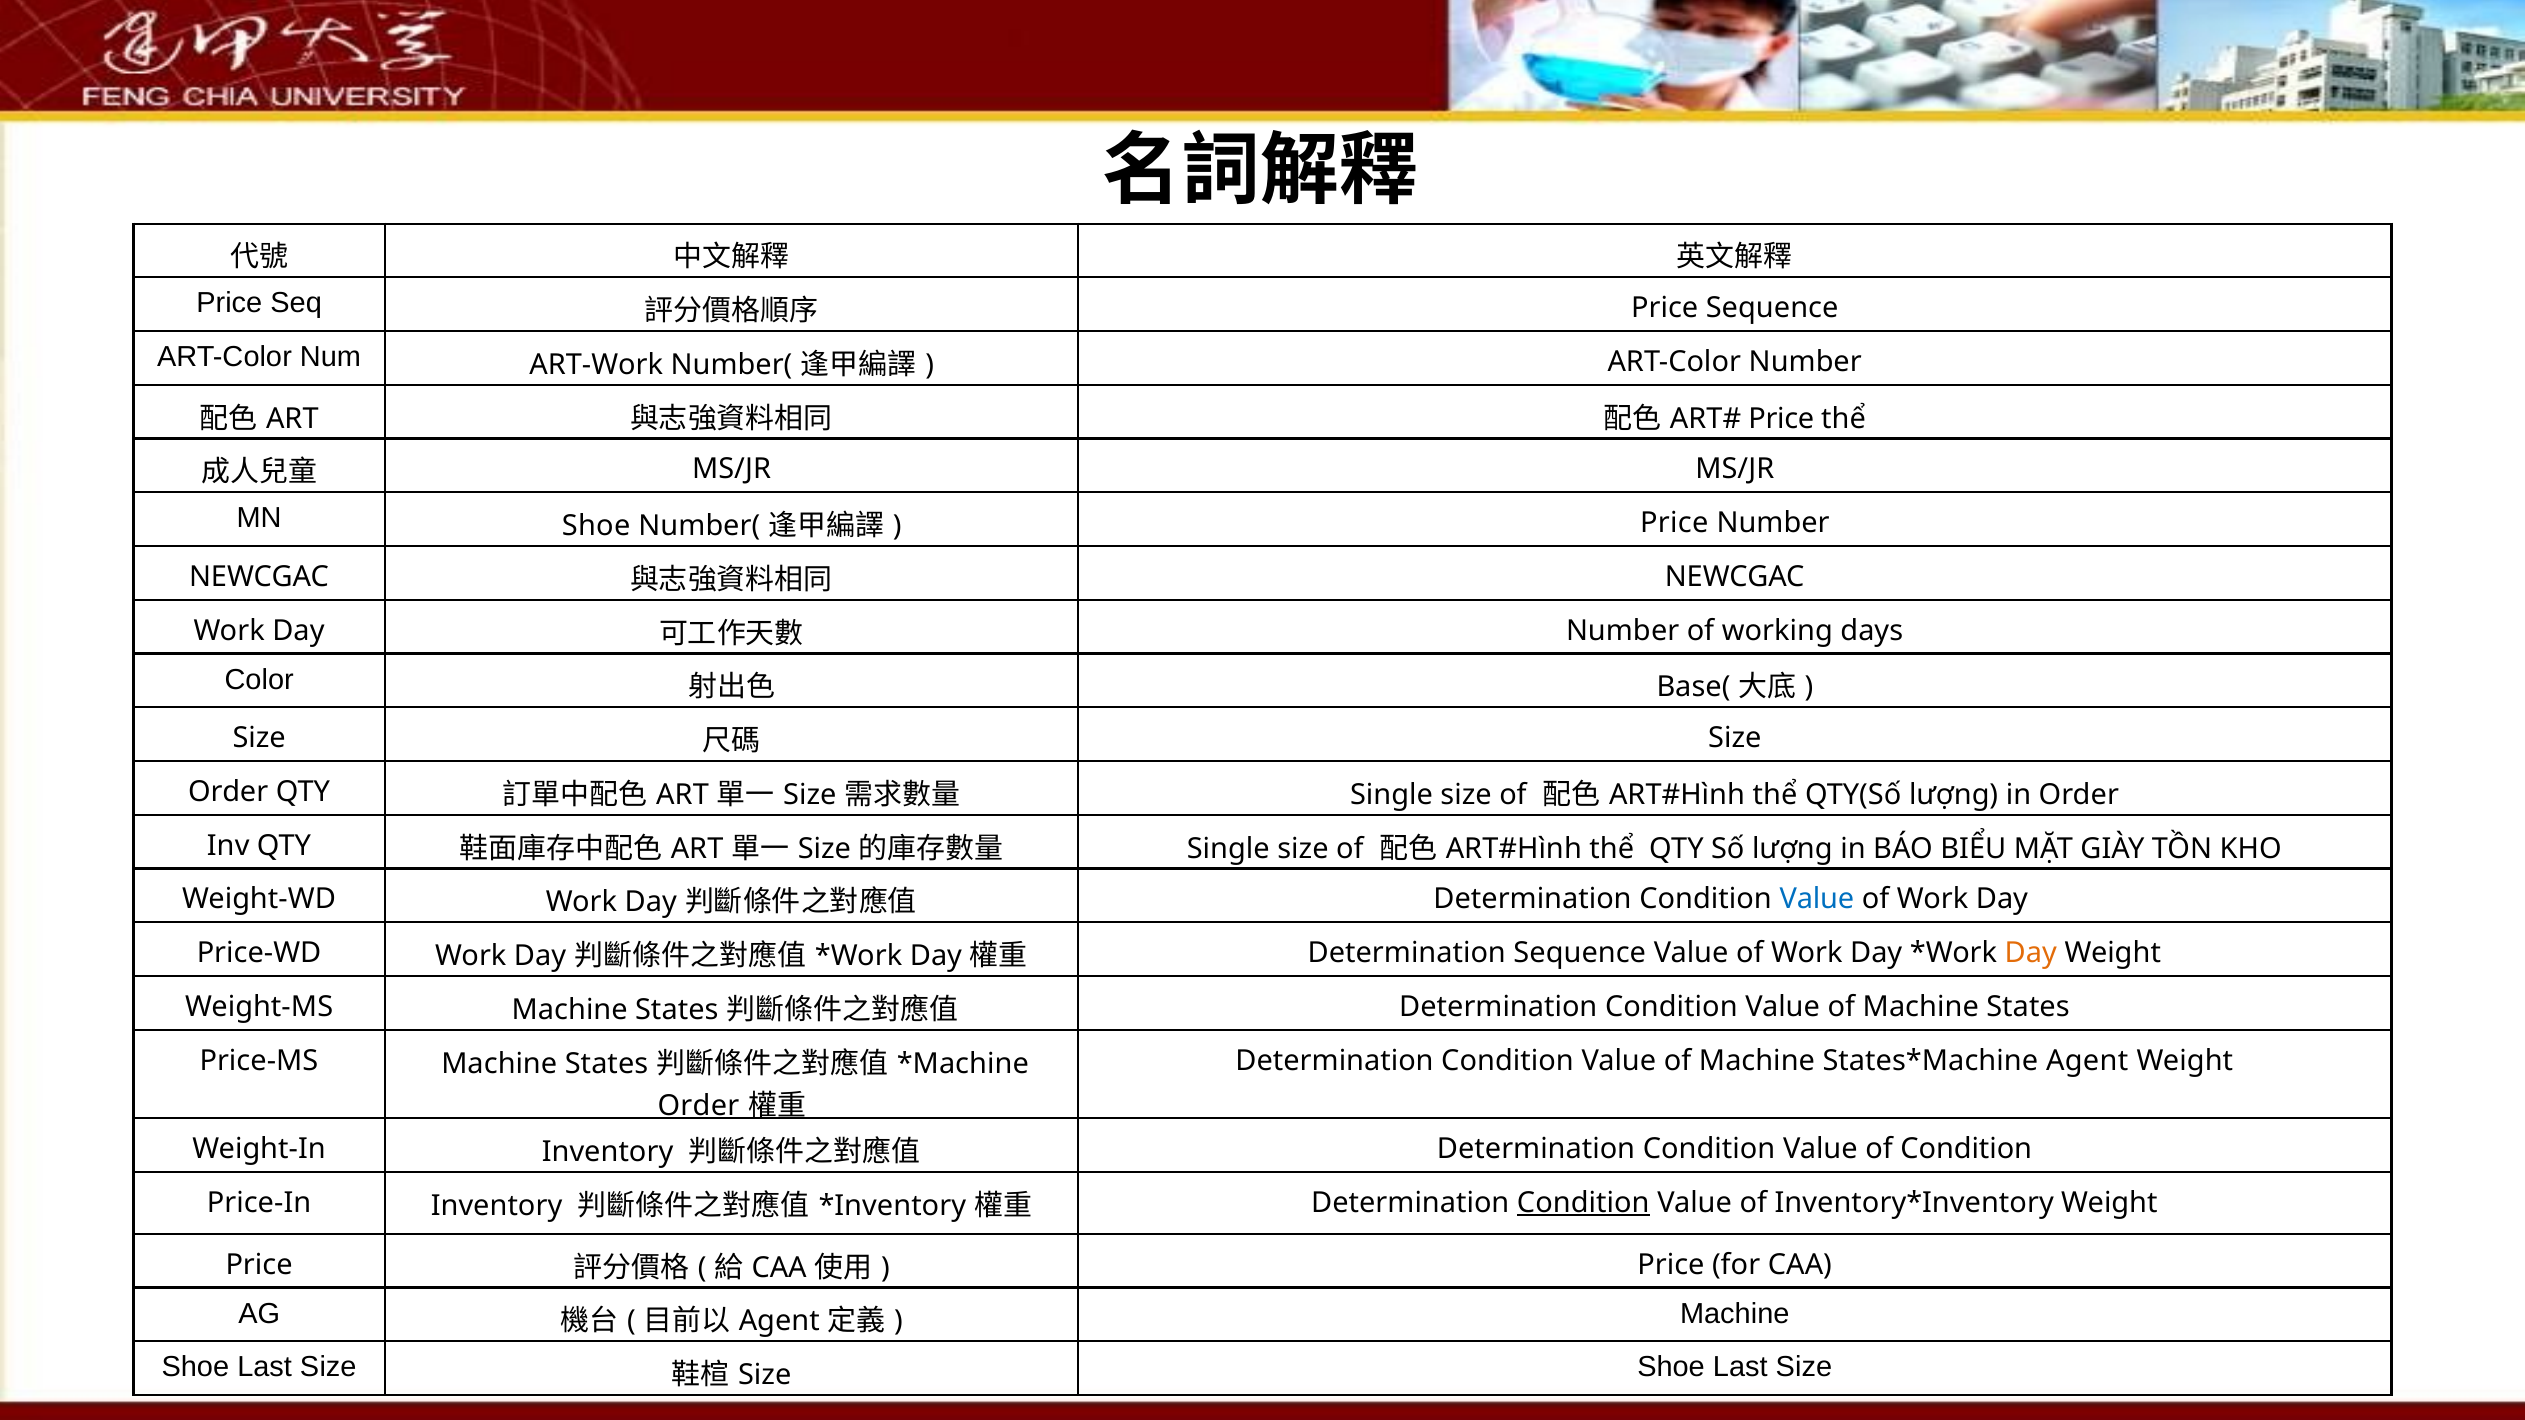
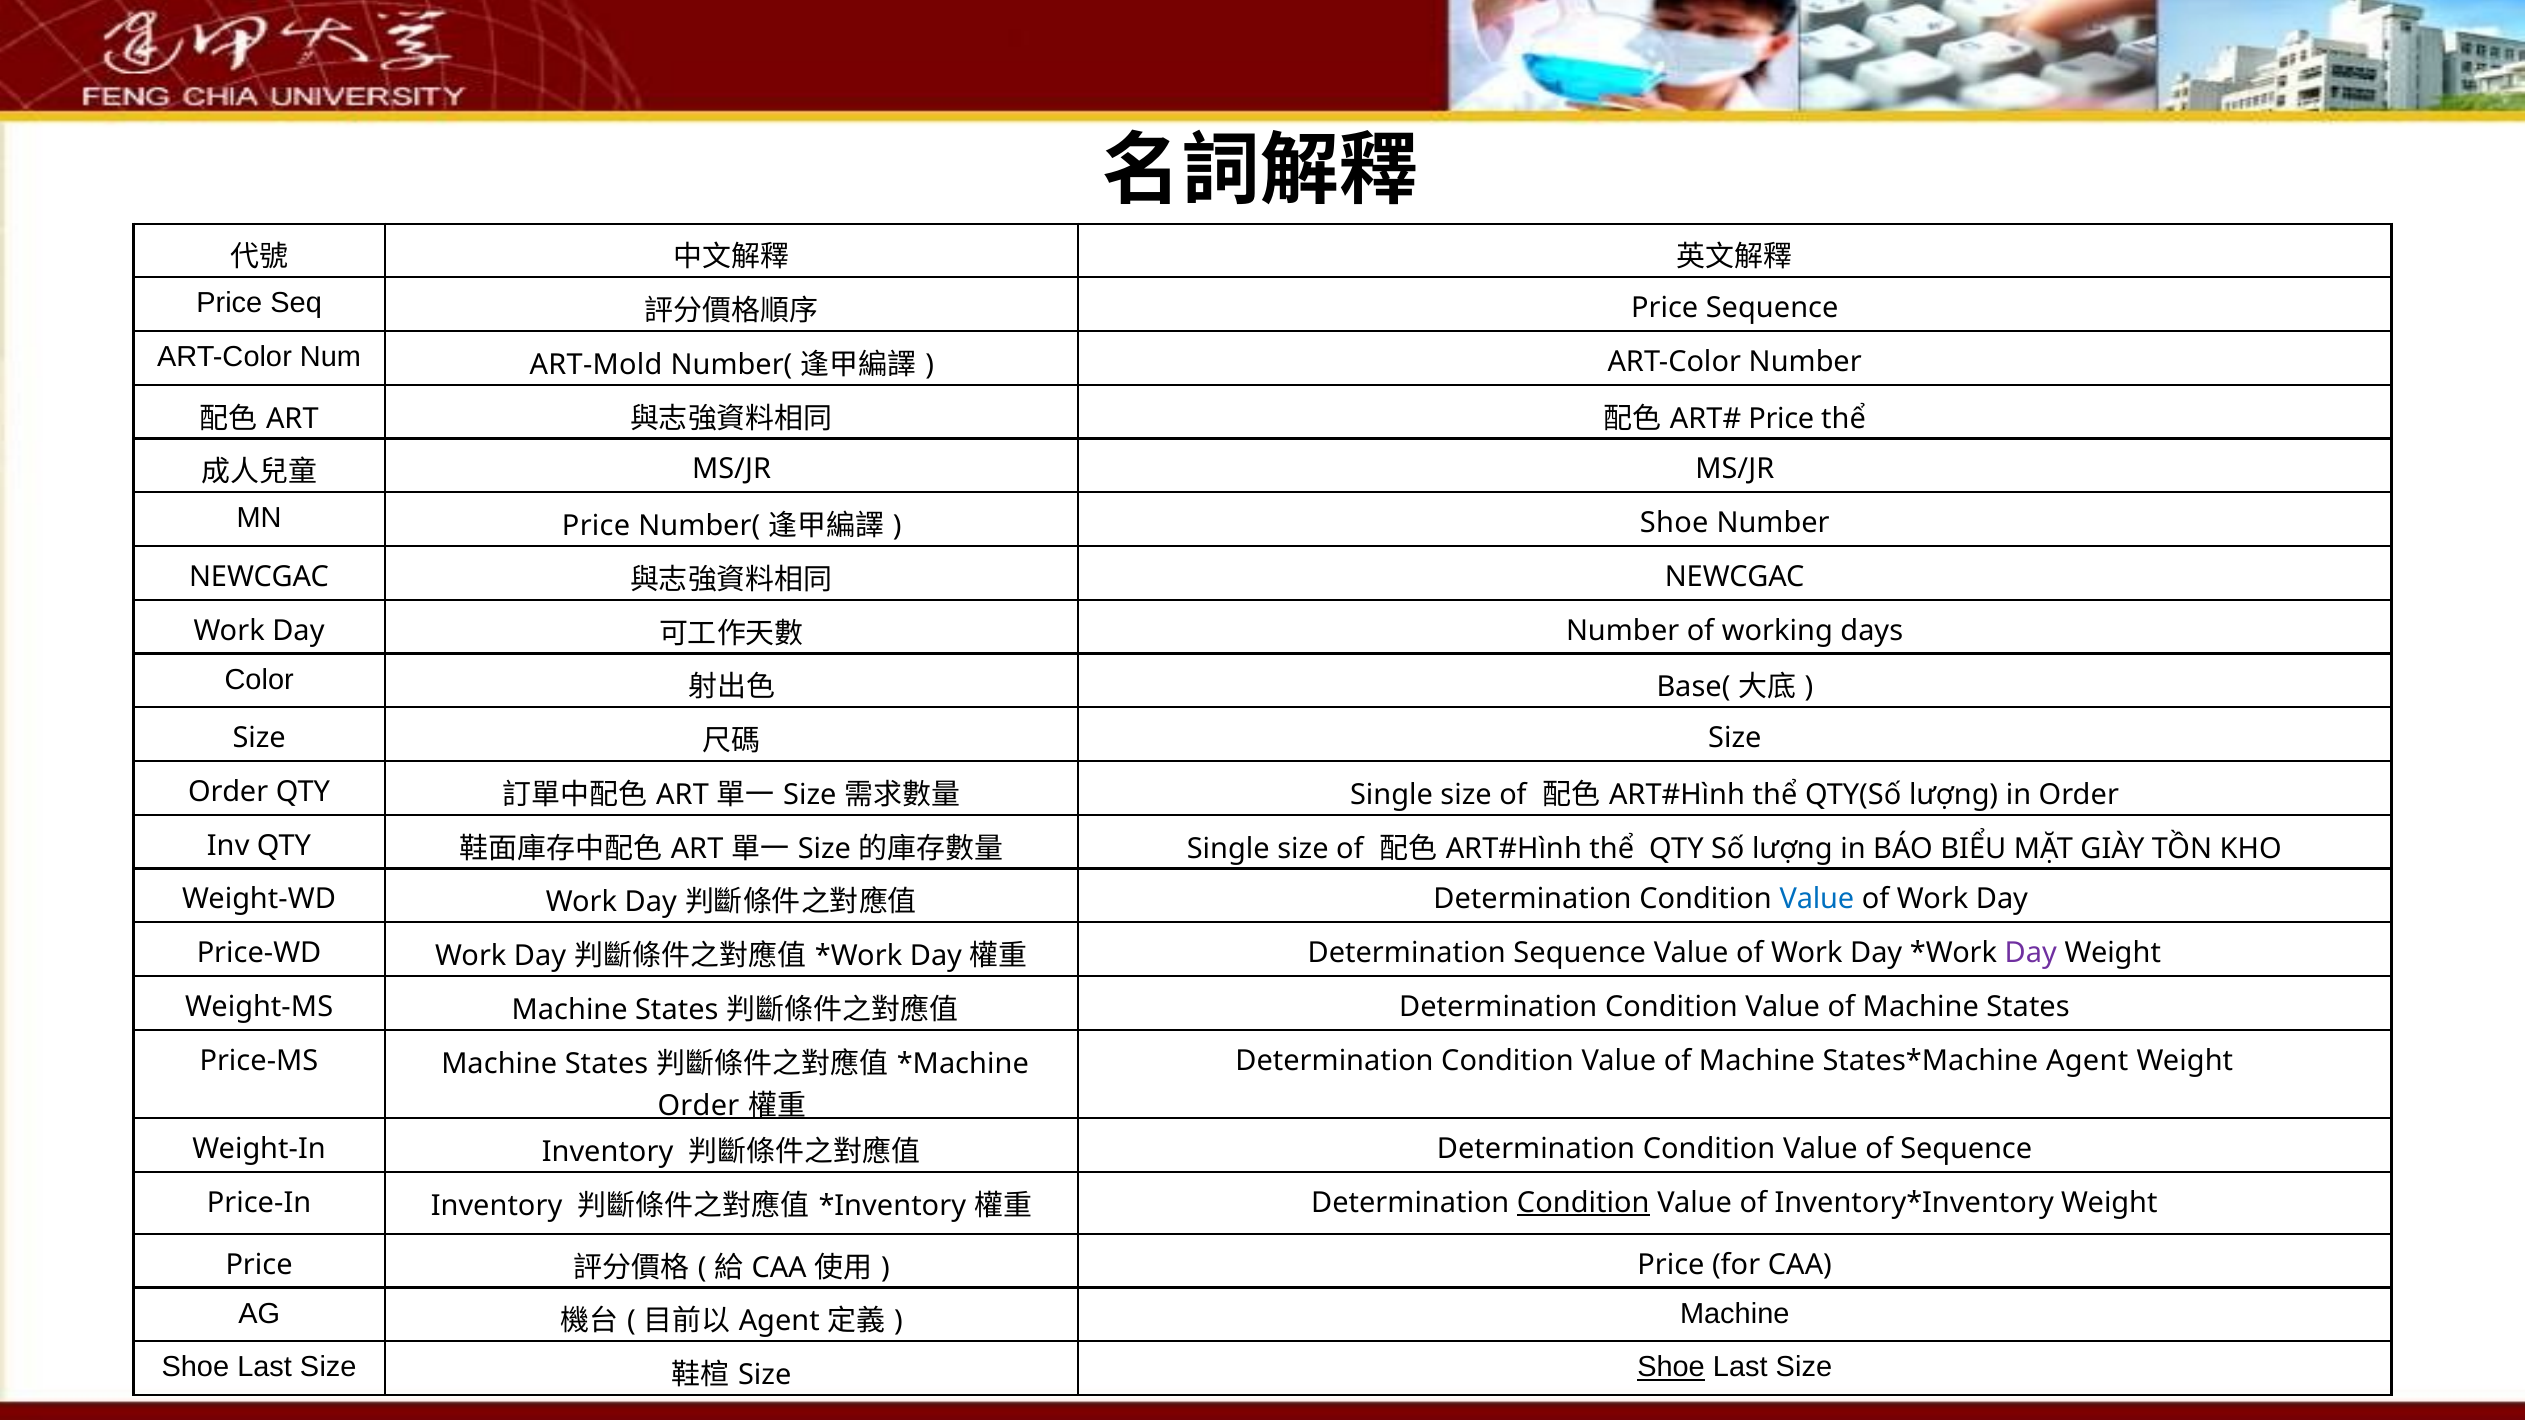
ART-Work: ART-Work -> ART-Mold
MN Shoe: Shoe -> Price
Price at (1674, 523): Price -> Shoe
Day at (2031, 953) colour: orange -> purple
of Condition: Condition -> Sequence
Shoe at (1671, 1368) underline: none -> present
